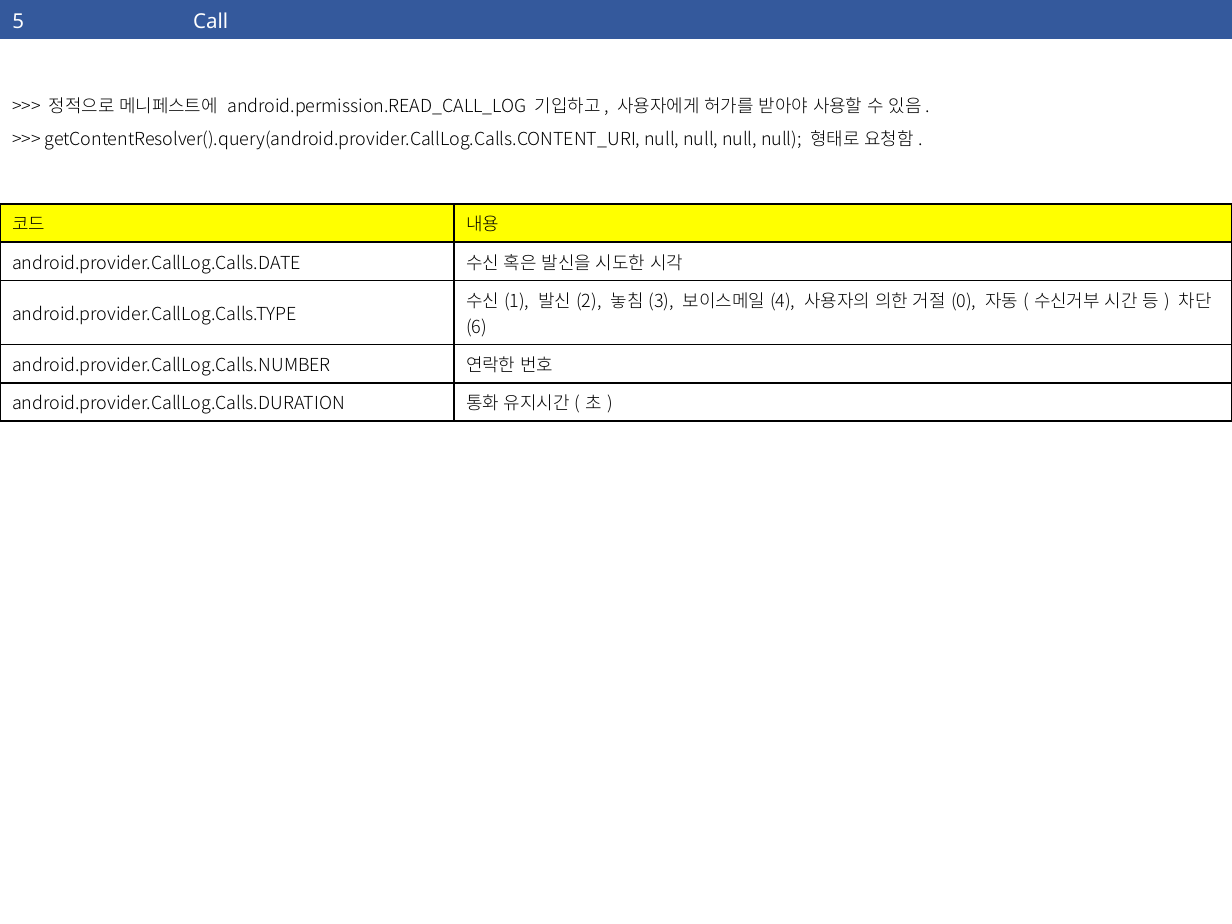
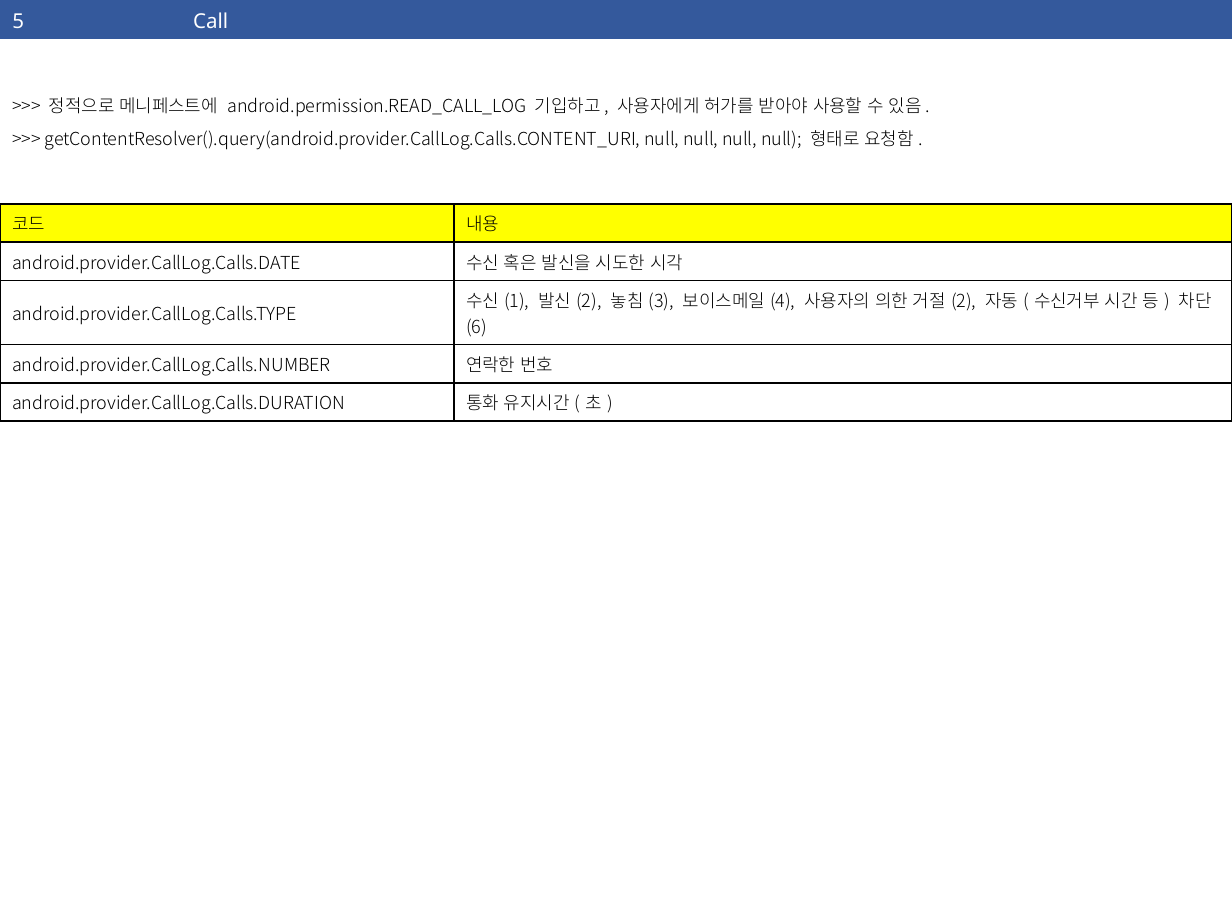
0 at (964, 301): 0 -> 2
